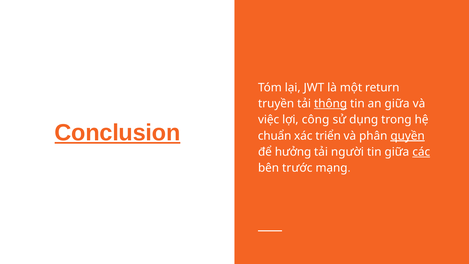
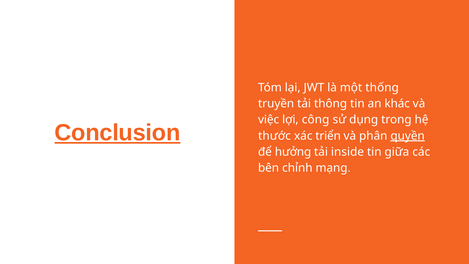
return: return -> thống
thông underline: present -> none
an giữa: giữa -> khác
chuẩn: chuẩn -> thước
người: người -> inside
các underline: present -> none
trước: trước -> chỉnh
